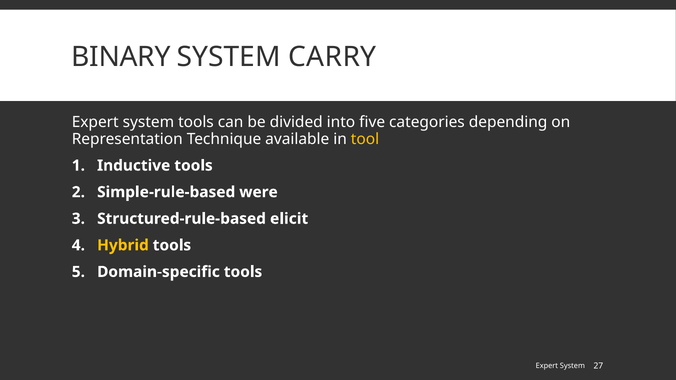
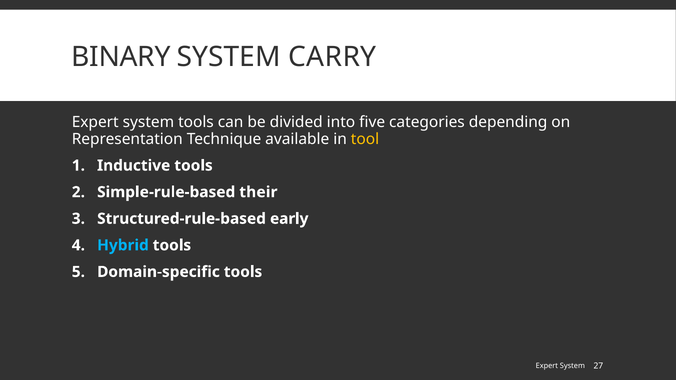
were: were -> their
elicit: elicit -> early
Hybrid colour: yellow -> light blue
